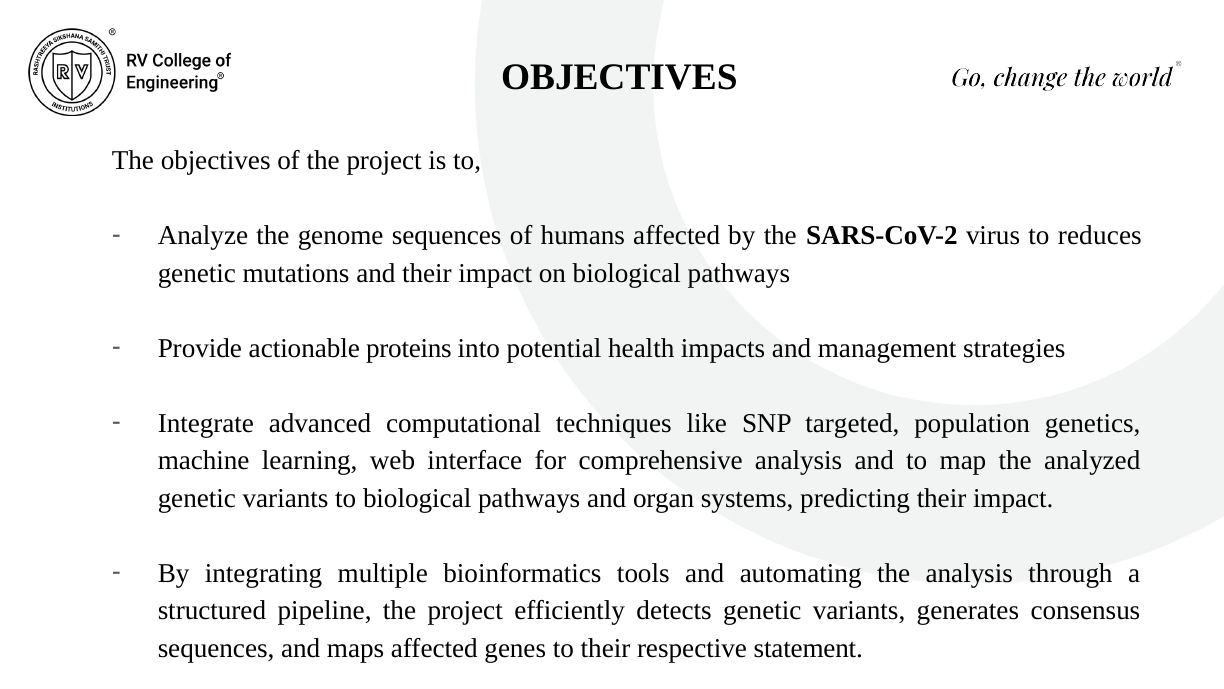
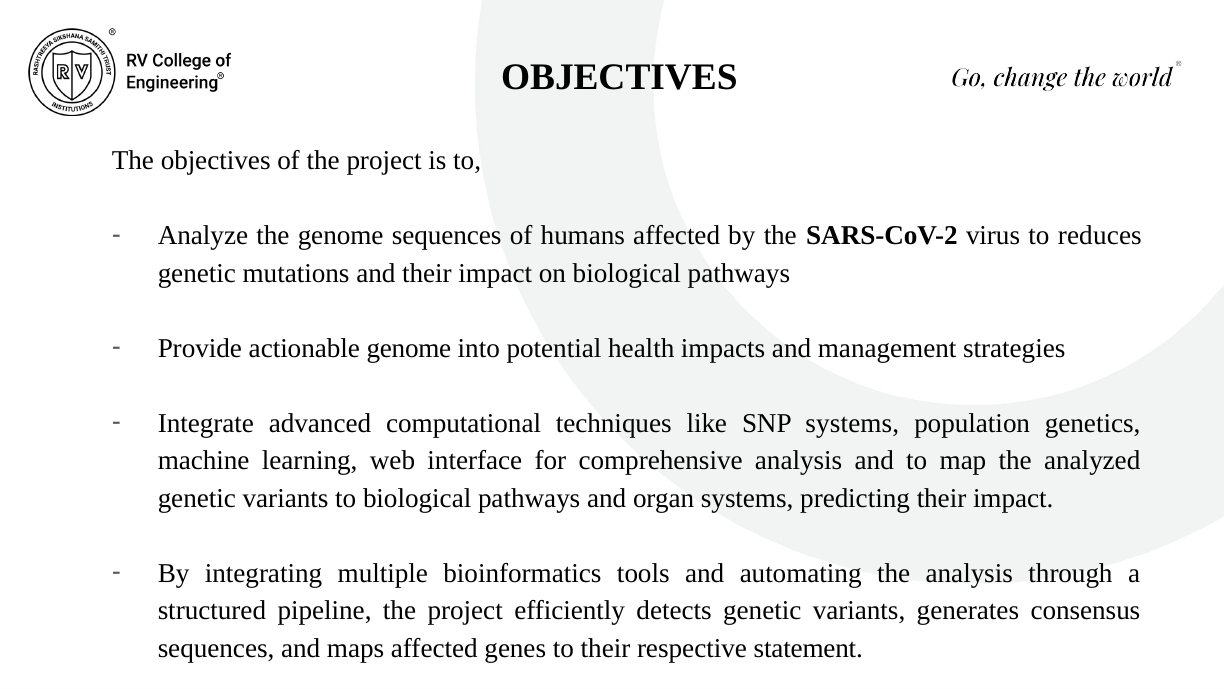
actionable proteins: proteins -> genome
SNP targeted: targeted -> systems
